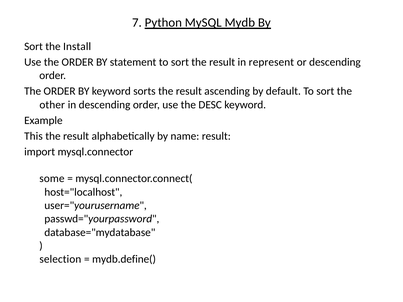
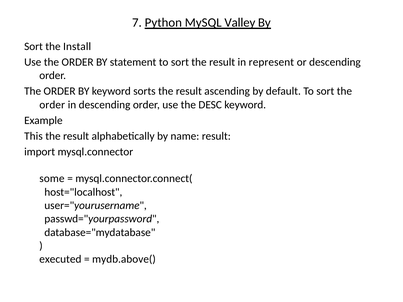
Mydb: Mydb -> Valley
other at (52, 105): other -> order
selection: selection -> executed
mydb.define(: mydb.define( -> mydb.above(
